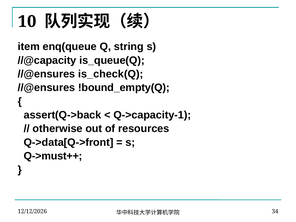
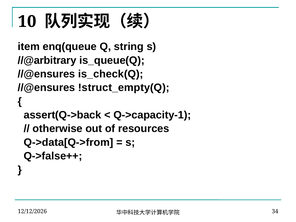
//@capacity: //@capacity -> //@arbitrary
!bound_empty(Q: !bound_empty(Q -> !struct_empty(Q
Q->data[Q->front: Q->data[Q->front -> Q->data[Q->from
Q->must++: Q->must++ -> Q->false++
